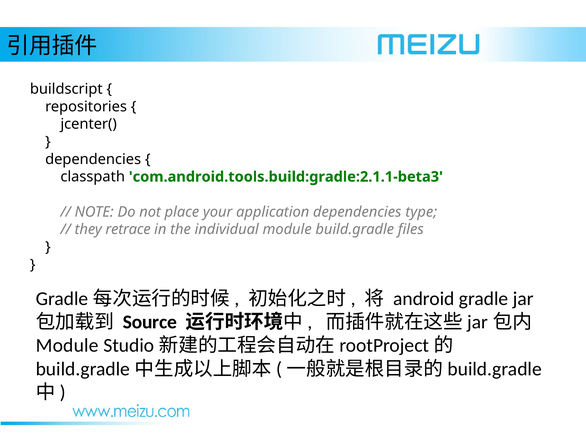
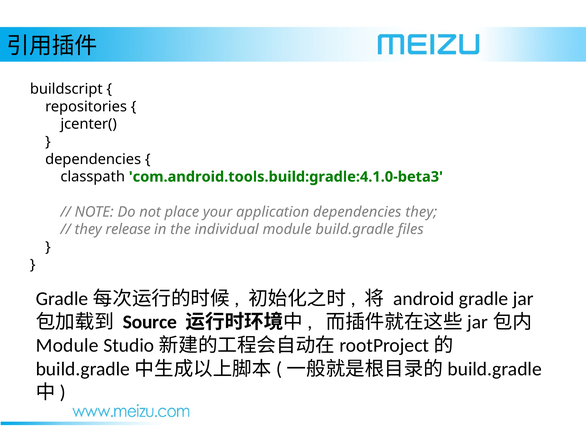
com.android.tools.build:gradle:2.1.1-beta3: com.android.tools.build:gradle:2.1.1-beta3 -> com.android.tools.build:gradle:4.1.0-beta3
dependencies type: type -> they
retrace: retrace -> release
